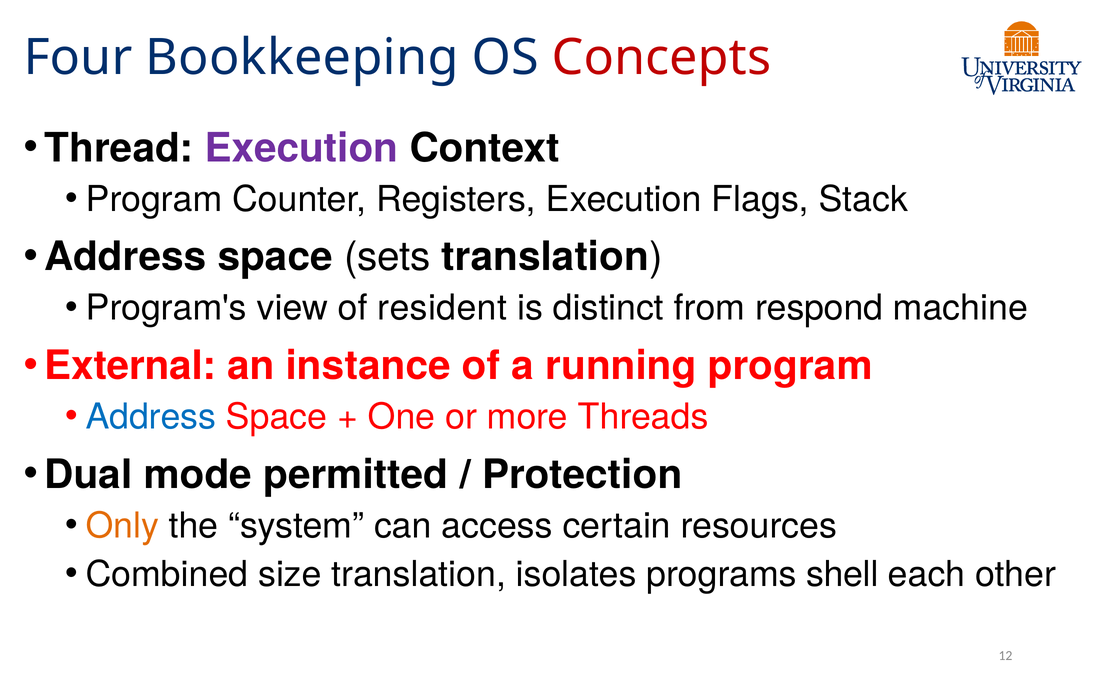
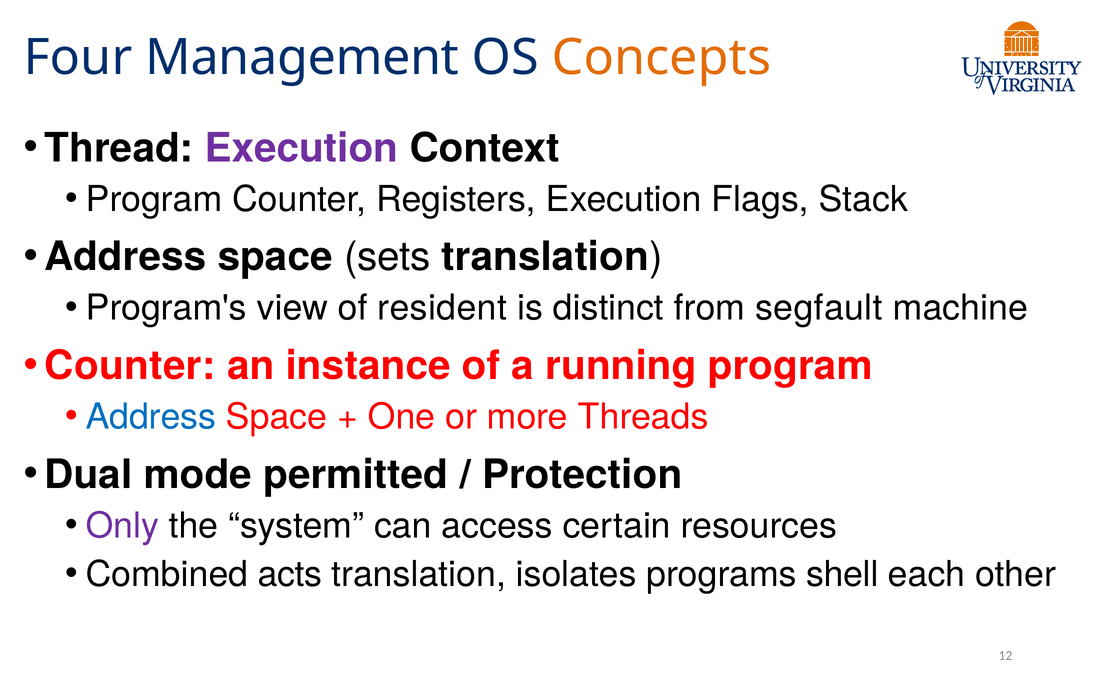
Bookkeeping: Bookkeeping -> Management
Concepts colour: red -> orange
respond: respond -> segfault
External at (130, 366): External -> Counter
Only colour: orange -> purple
size: size -> acts
